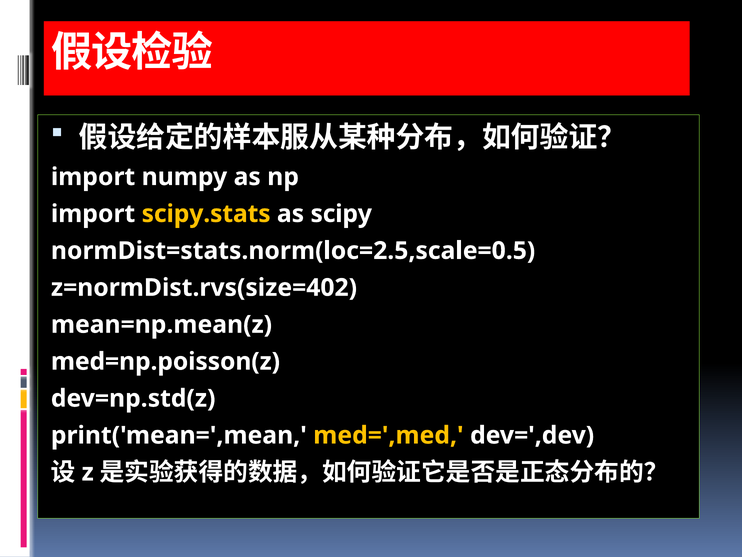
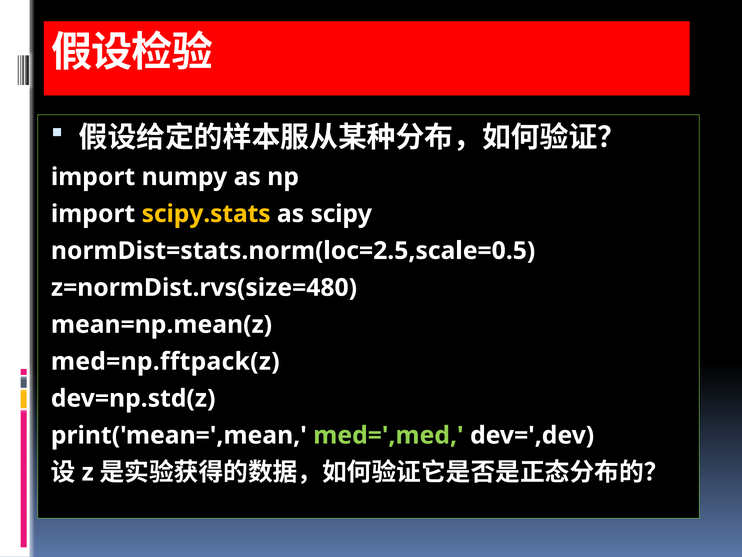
z=normDist.rvs(size=402: z=normDist.rvs(size=402 -> z=normDist.rvs(size=480
med=np.poisson(z: med=np.poisson(z -> med=np.fftpack(z
med=',med colour: yellow -> light green
